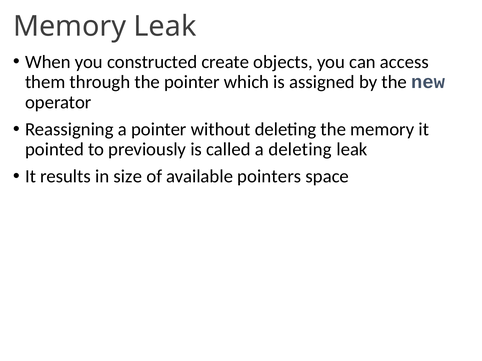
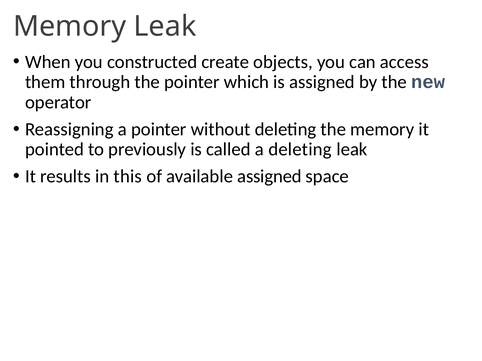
size: size -> this
available pointers: pointers -> assigned
